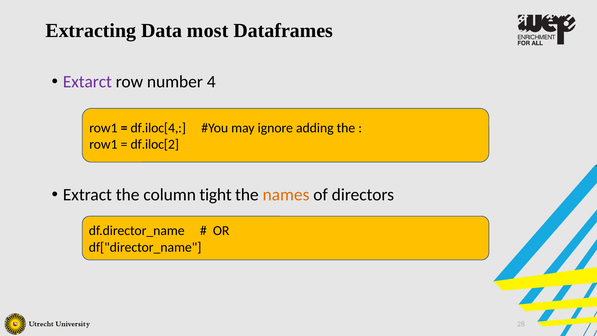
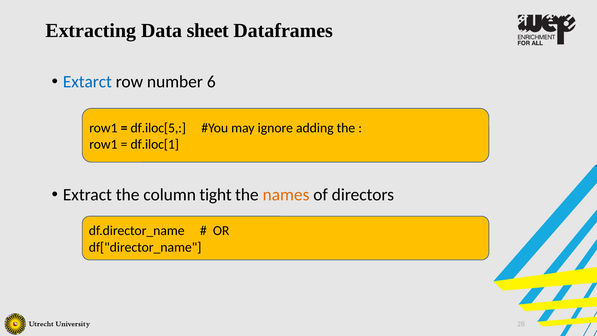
most: most -> sheet
Extarct colour: purple -> blue
4: 4 -> 6
df.iloc[4: df.iloc[4 -> df.iloc[5
df.iloc[2: df.iloc[2 -> df.iloc[1
